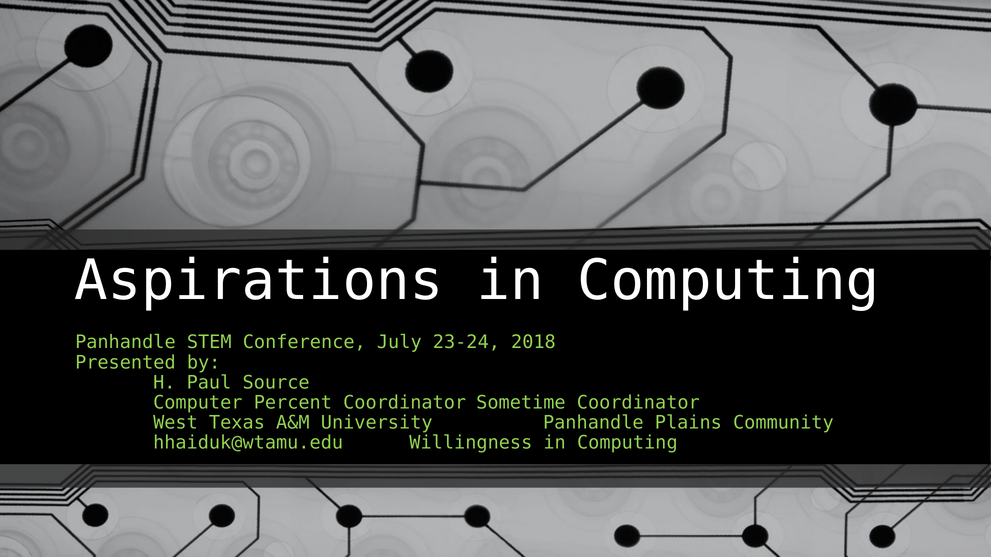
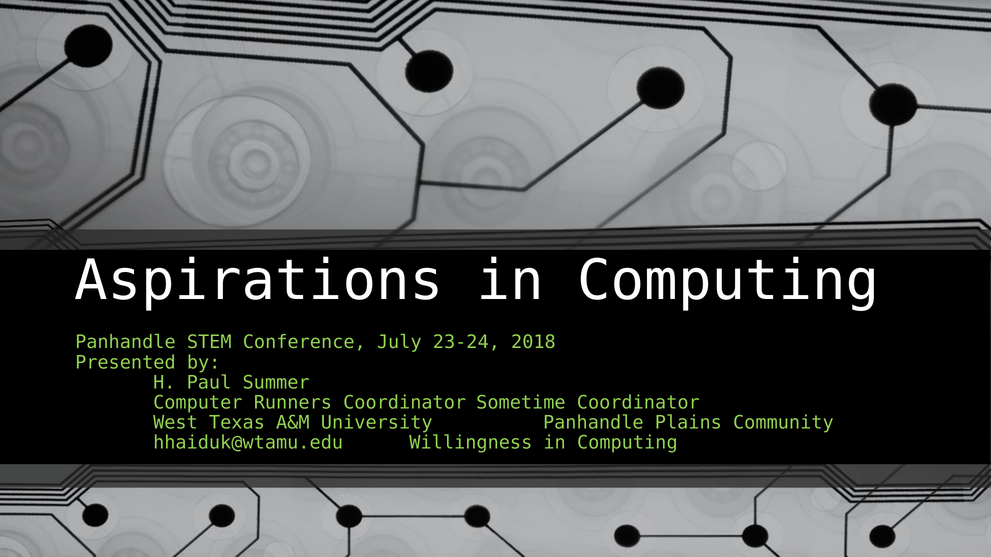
Source: Source -> Summer
Percent: Percent -> Runners
